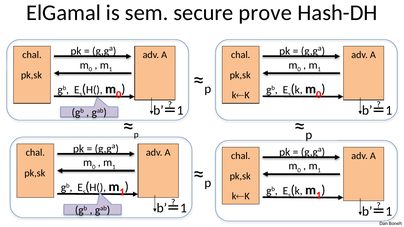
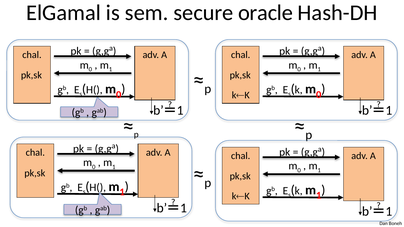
prove: prove -> oracle
